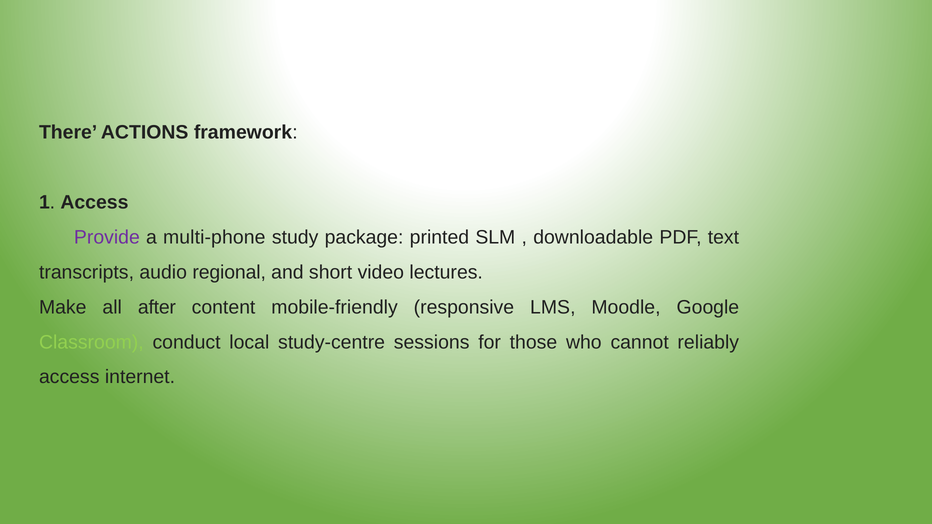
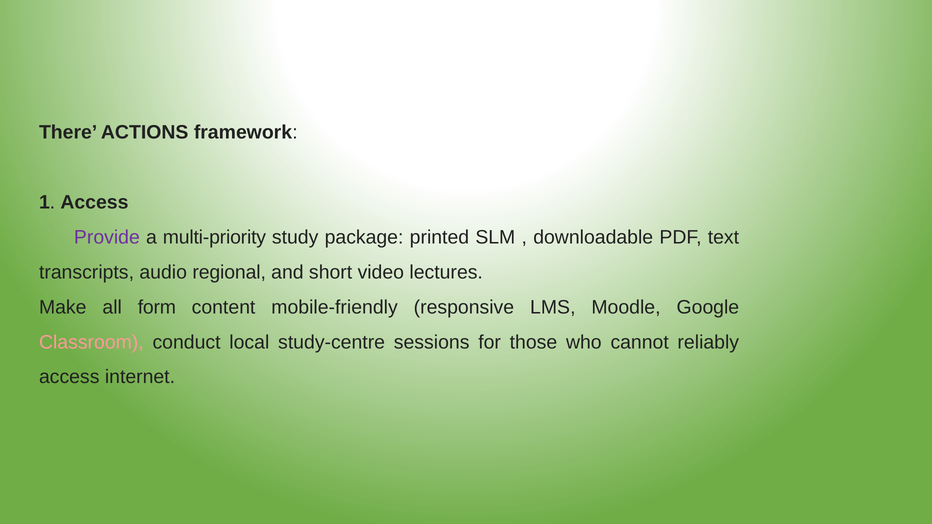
multi-phone: multi-phone -> multi-priority
after: after -> form
Classroom colour: light green -> pink
